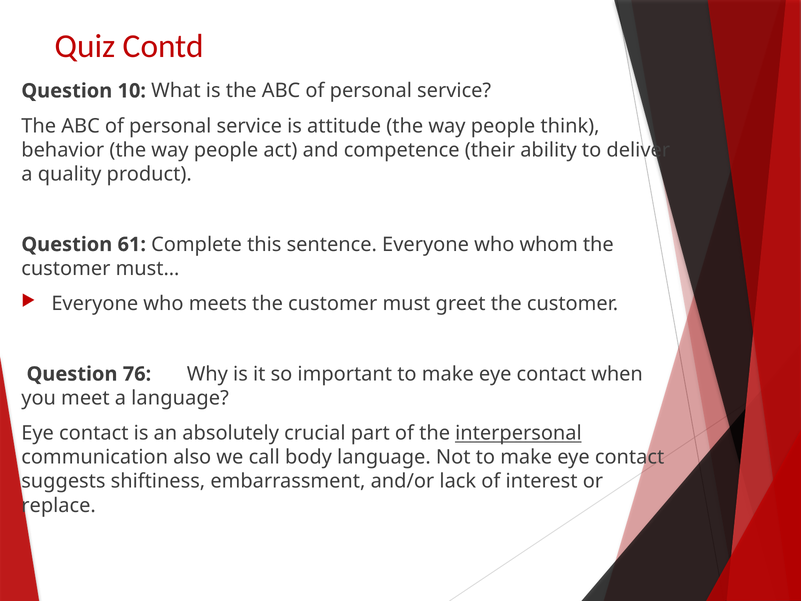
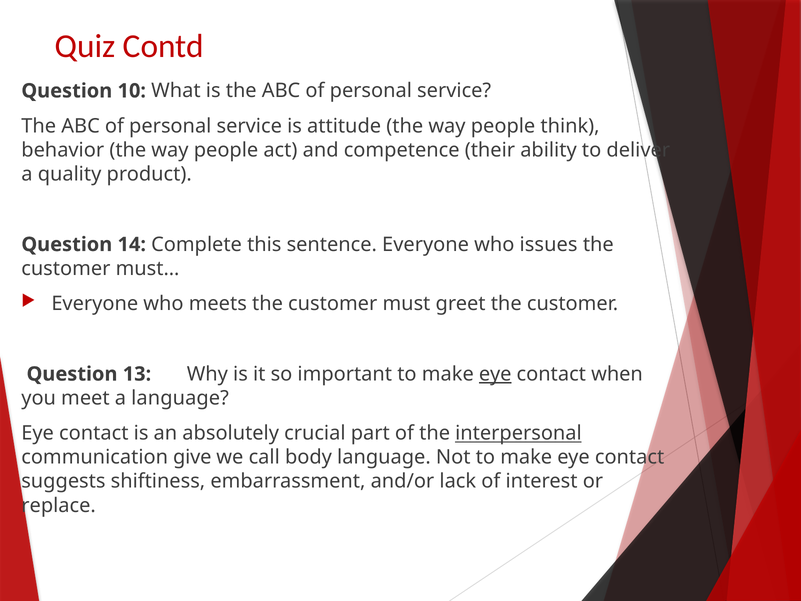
61: 61 -> 14
whom: whom -> issues
76: 76 -> 13
eye at (495, 374) underline: none -> present
also: also -> give
